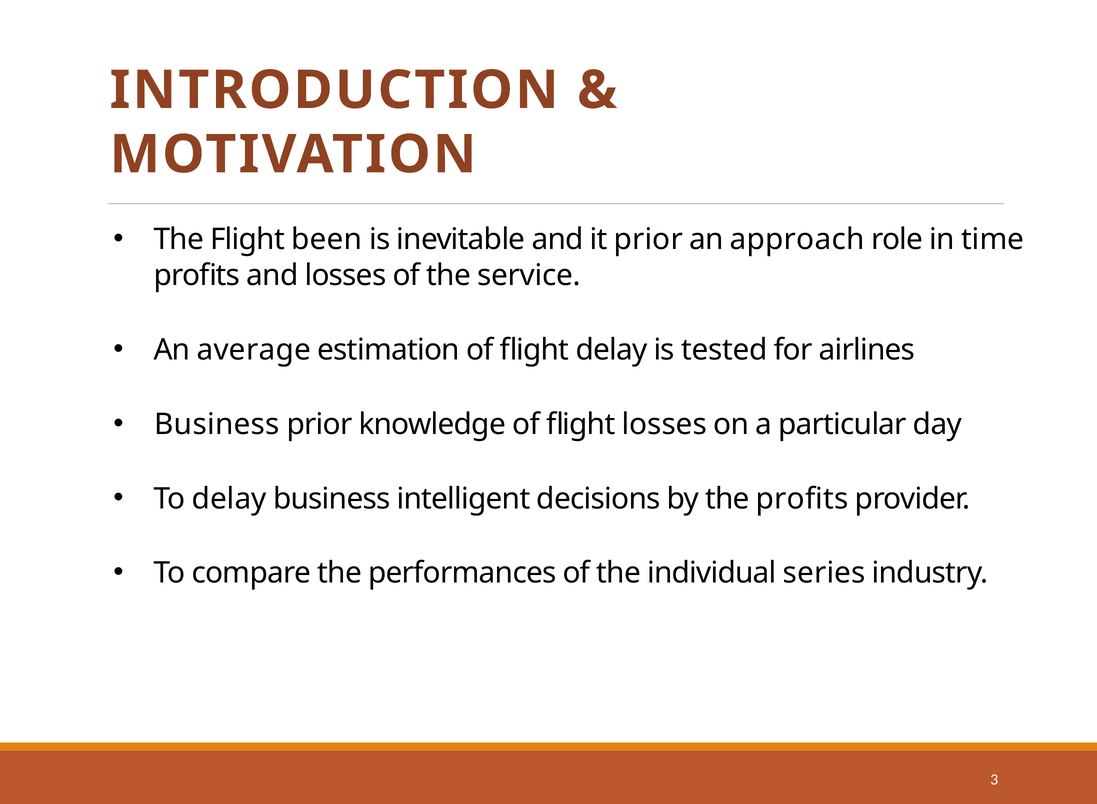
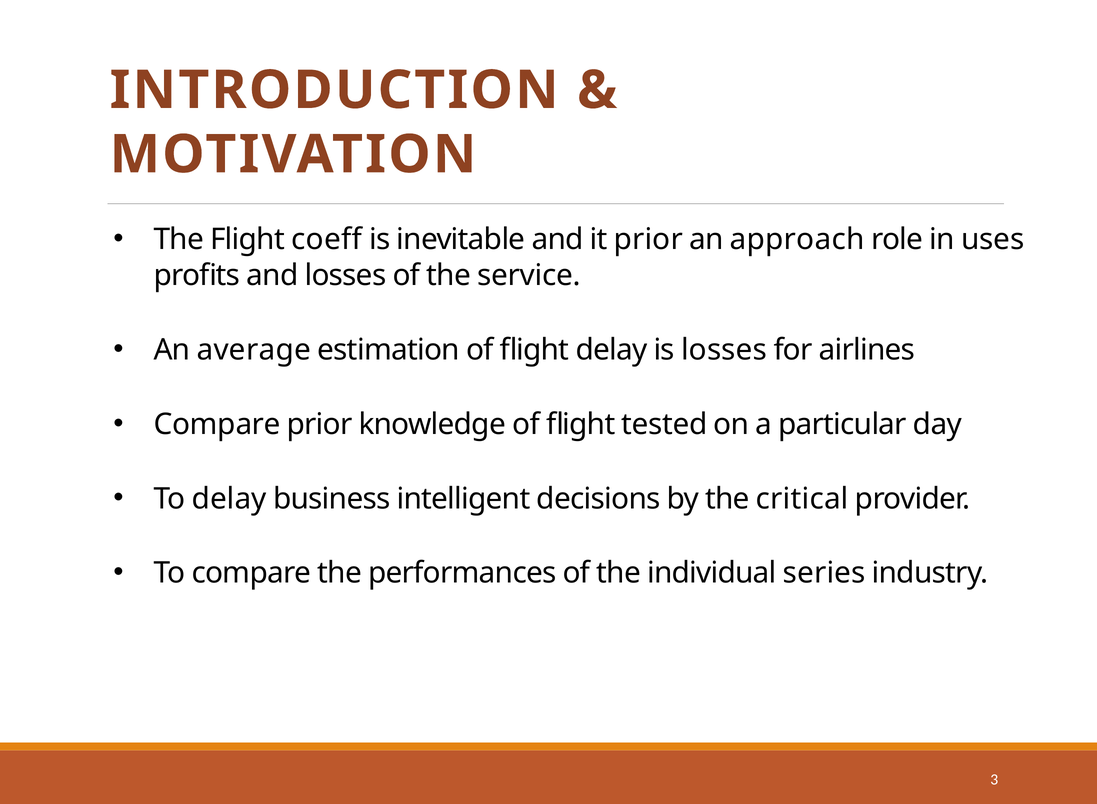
been: been -> coeff
time: time -> uses
is tested: tested -> losses
Business at (217, 424): Business -> Compare
flight losses: losses -> tested
the profits: profits -> critical
